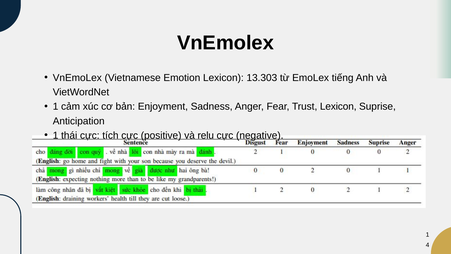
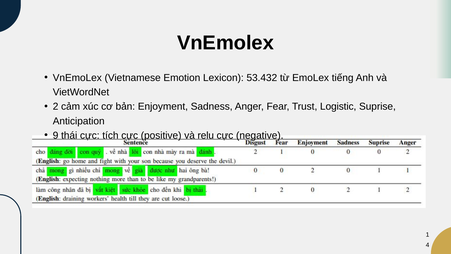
13.303: 13.303 -> 53.432
1 at (56, 106): 1 -> 2
Trust Lexicon: Lexicon -> Logistic
1 at (56, 135): 1 -> 9
